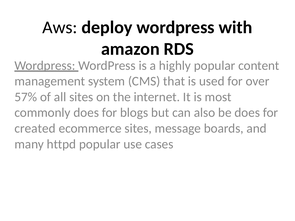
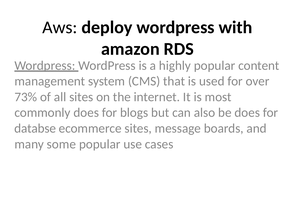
57%: 57% -> 73%
created: created -> databse
httpd: httpd -> some
